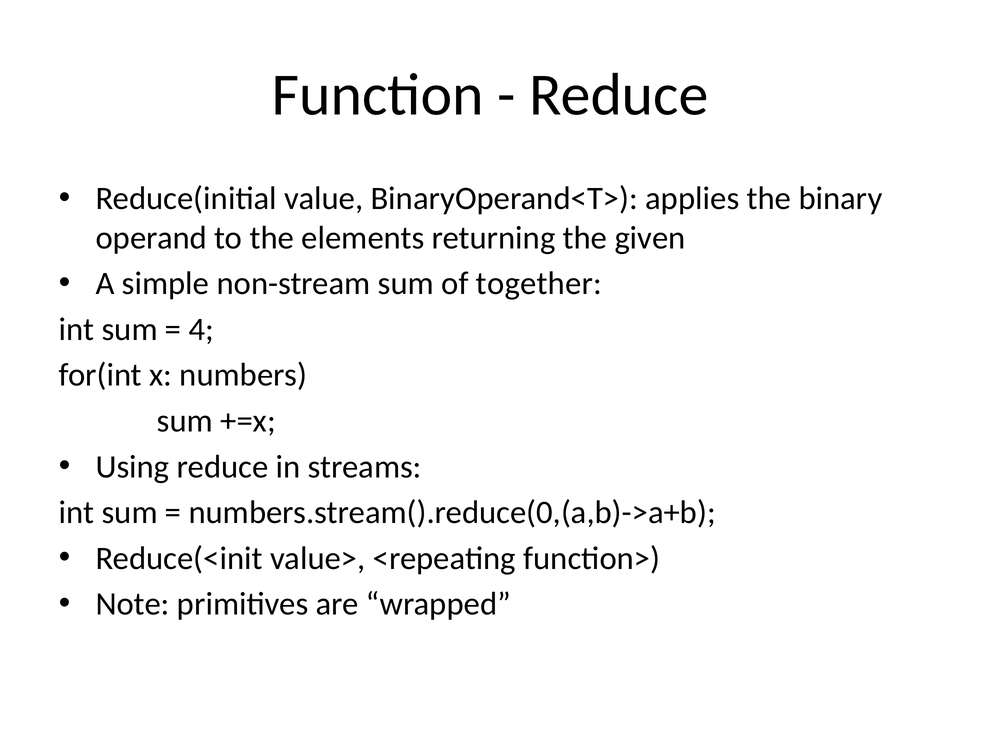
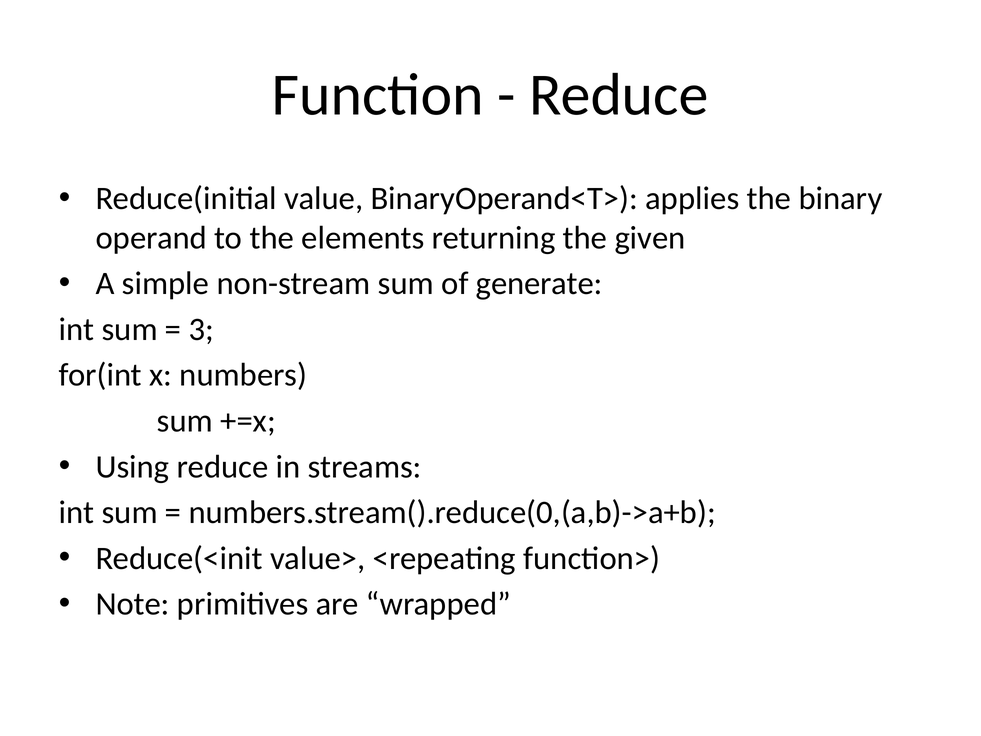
together: together -> generate
4: 4 -> 3
